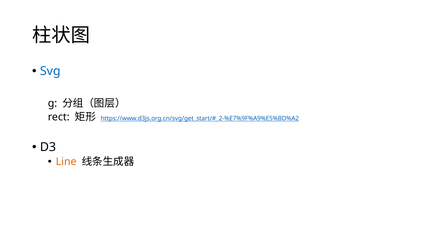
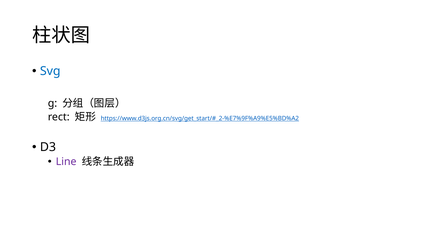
Line colour: orange -> purple
